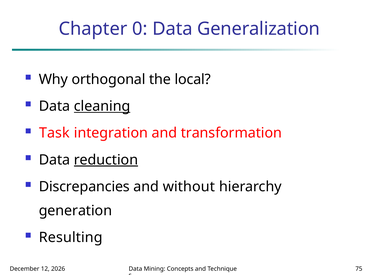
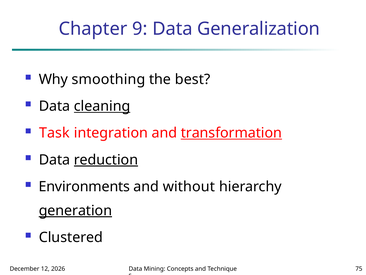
0: 0 -> 9
orthogonal: orthogonal -> smoothing
local: local -> best
transformation underline: none -> present
Discrepancies: Discrepancies -> Environments
generation underline: none -> present
Resulting: Resulting -> Clustered
